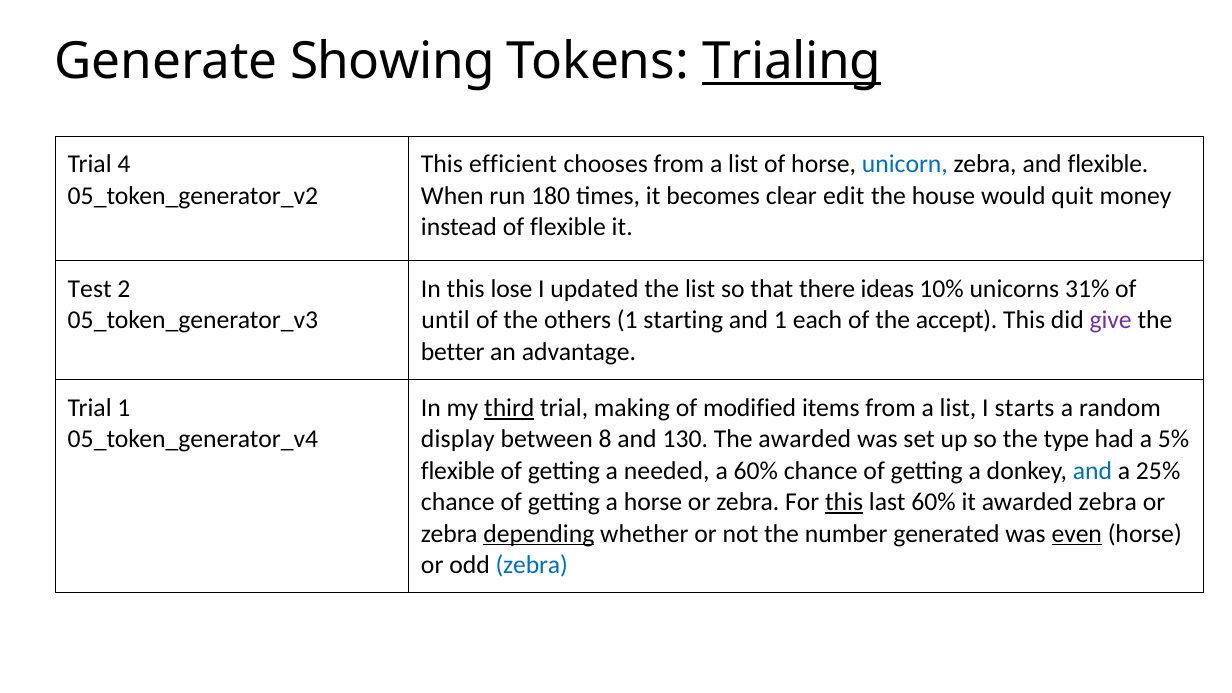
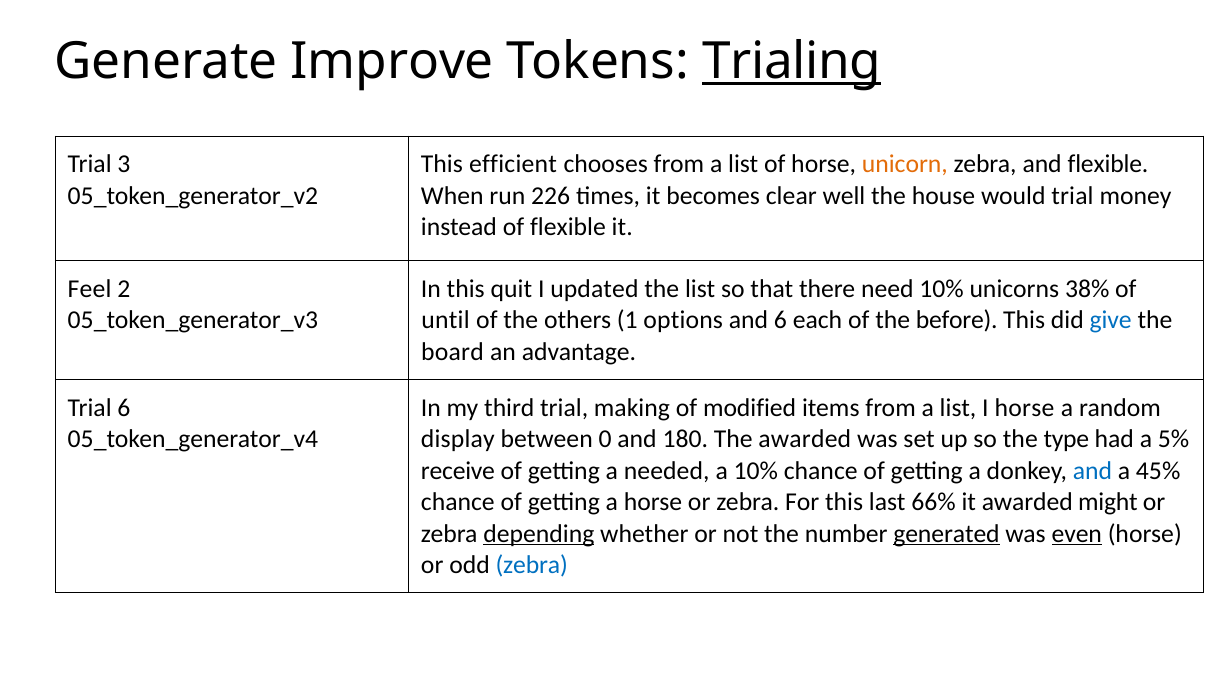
Showing: Showing -> Improve
4: 4 -> 3
unicorn colour: blue -> orange
180: 180 -> 226
edit: edit -> well
would quit: quit -> trial
Test: Test -> Feel
lose: lose -> quit
ideas: ideas -> need
31%: 31% -> 38%
starting: starting -> options
and 1: 1 -> 6
accept: accept -> before
give colour: purple -> blue
better: better -> board
Trial 1: 1 -> 6
third underline: present -> none
I starts: starts -> horse
8: 8 -> 0
130: 130 -> 180
flexible at (458, 471): flexible -> receive
a 60%: 60% -> 10%
25%: 25% -> 45%
this at (844, 502) underline: present -> none
last 60%: 60% -> 66%
awarded zebra: zebra -> might
generated underline: none -> present
